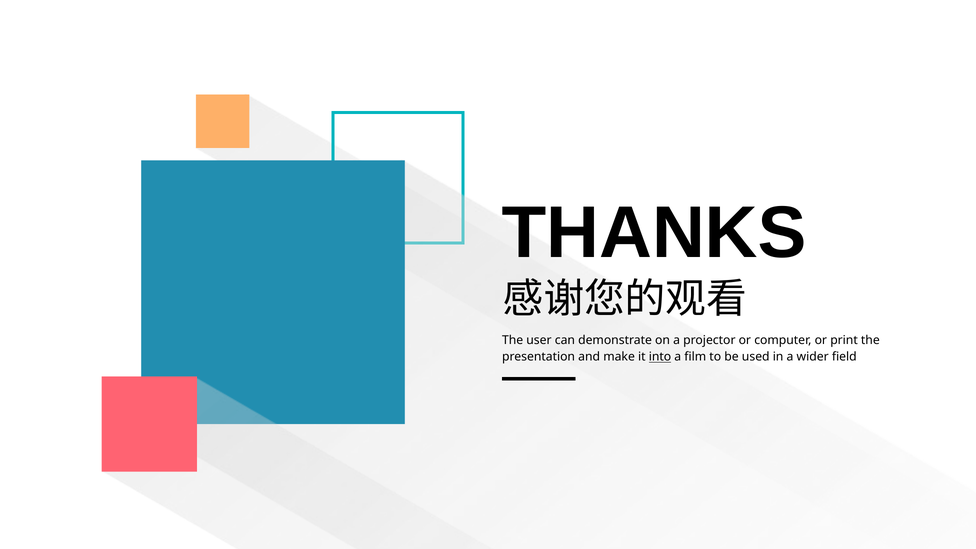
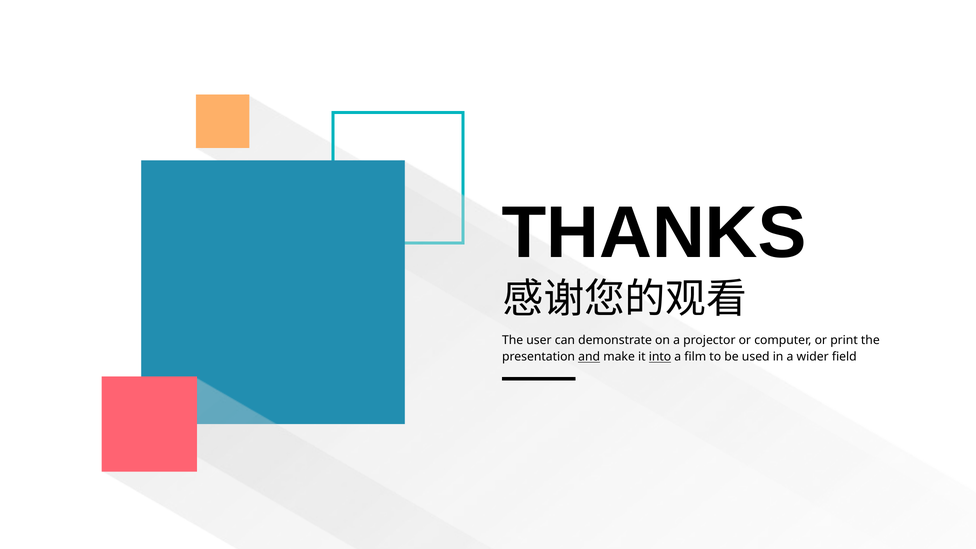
and underline: none -> present
